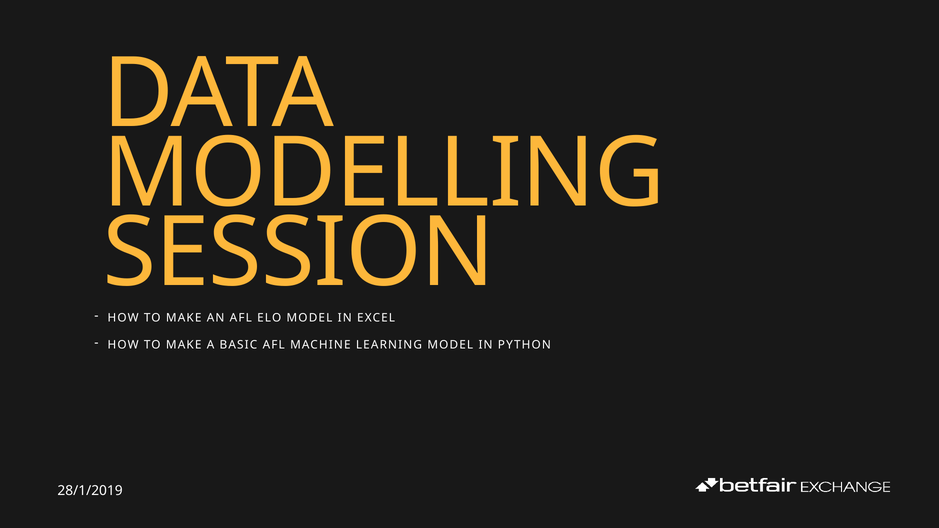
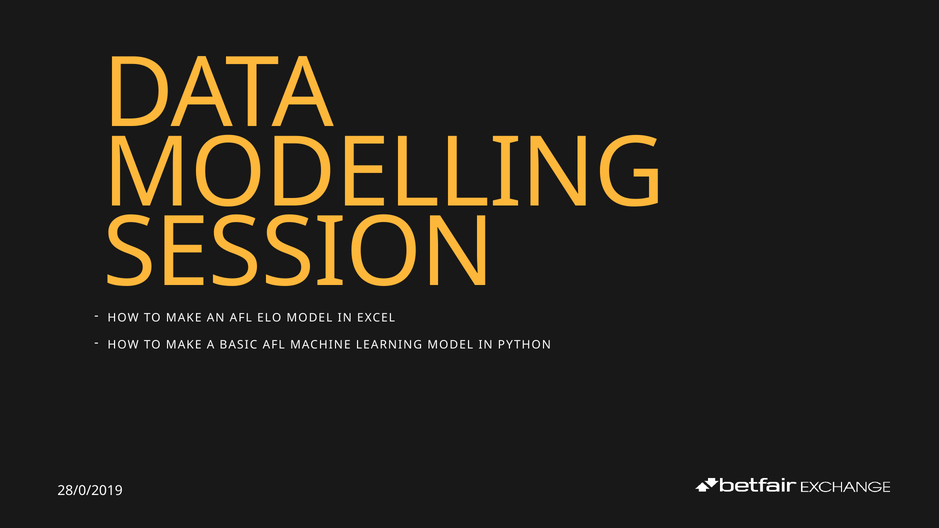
28/1/2019: 28/1/2019 -> 28/0/2019
